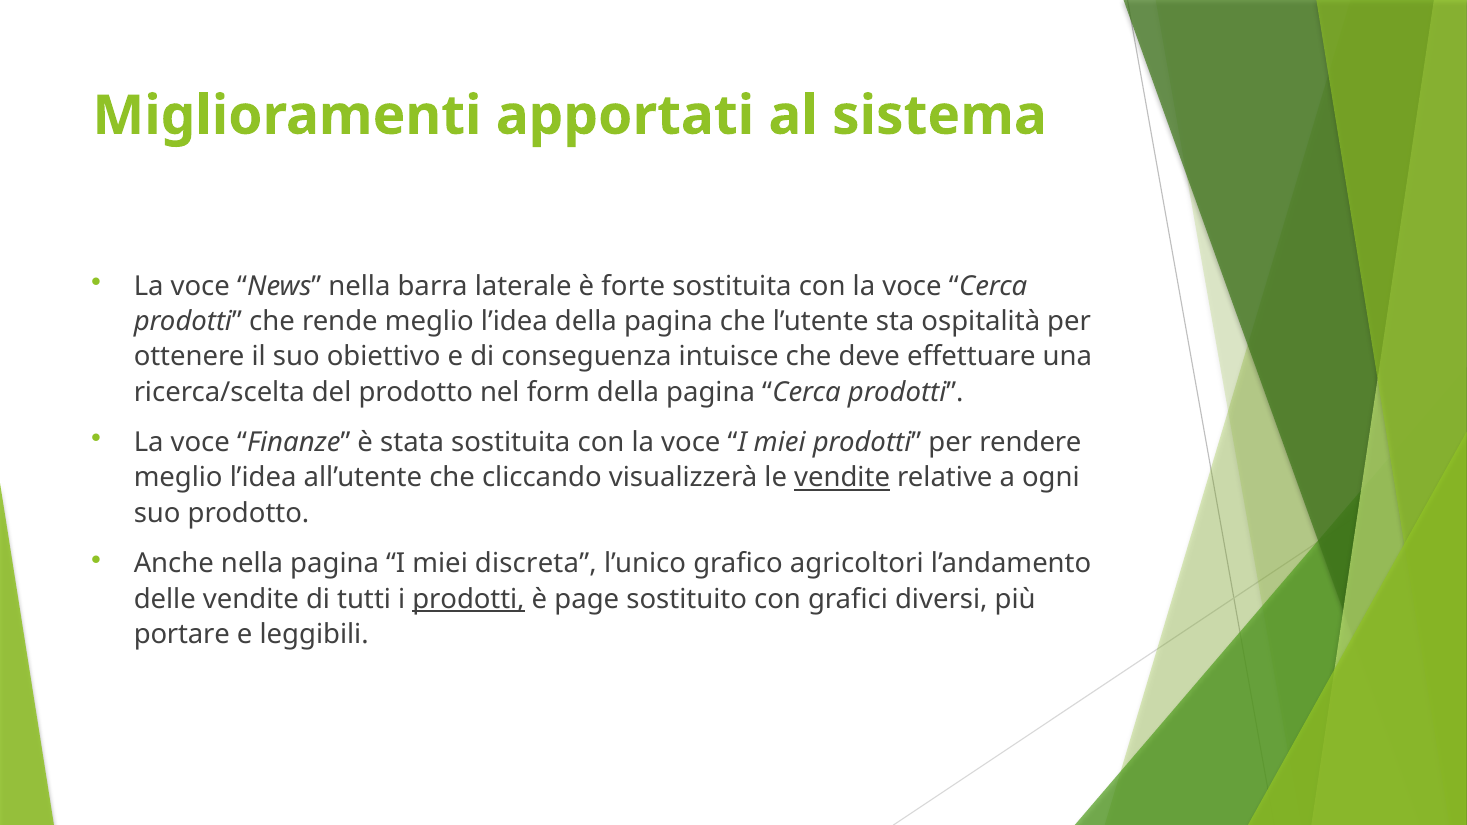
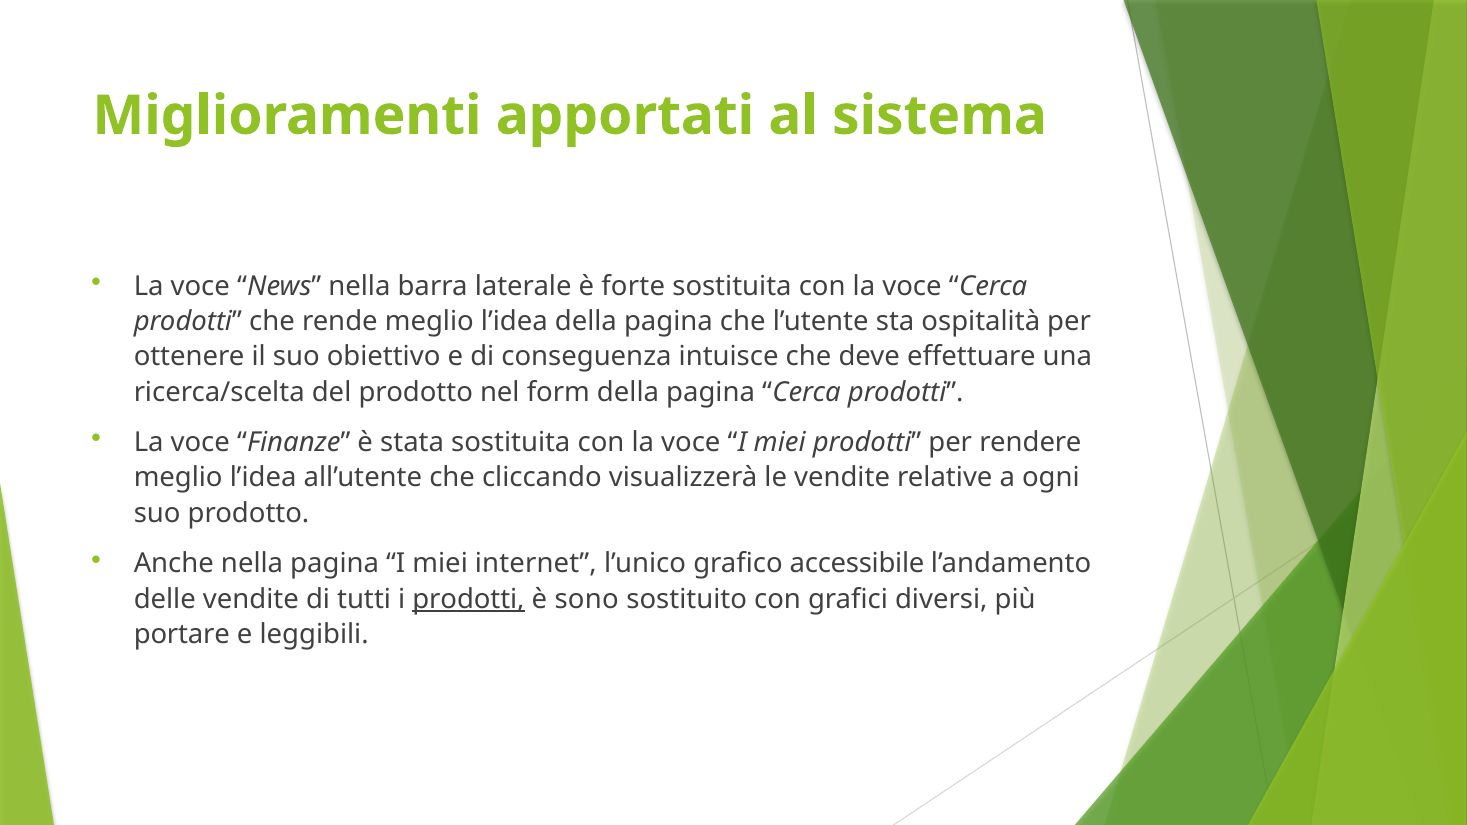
vendite at (842, 478) underline: present -> none
discreta: discreta -> internet
agricoltori: agricoltori -> accessibile
page: page -> sono
